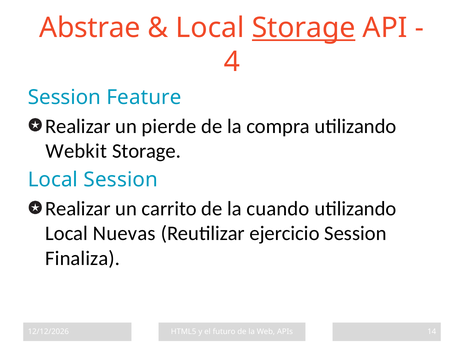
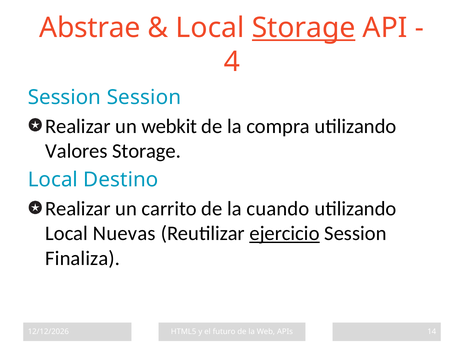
Session Feature: Feature -> Session
pierde: pierde -> webkit
Webkit: Webkit -> Valores
Local Session: Session -> Destino
ejercicio underline: none -> present
